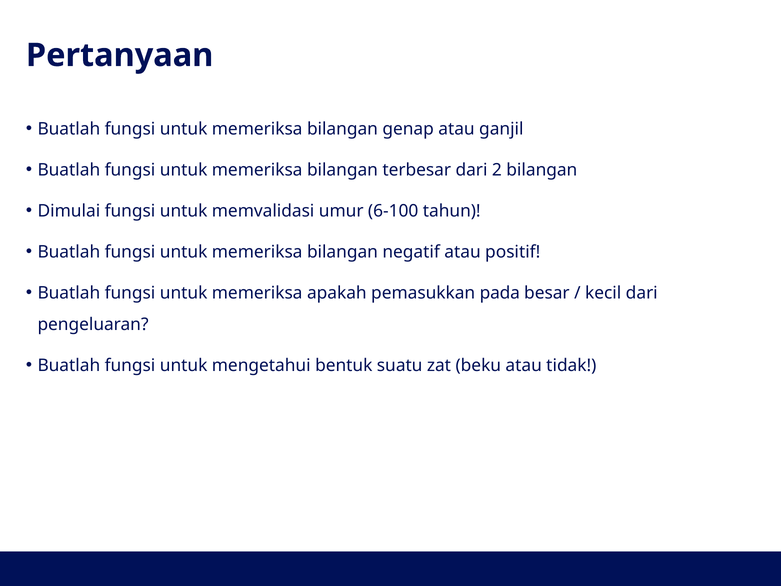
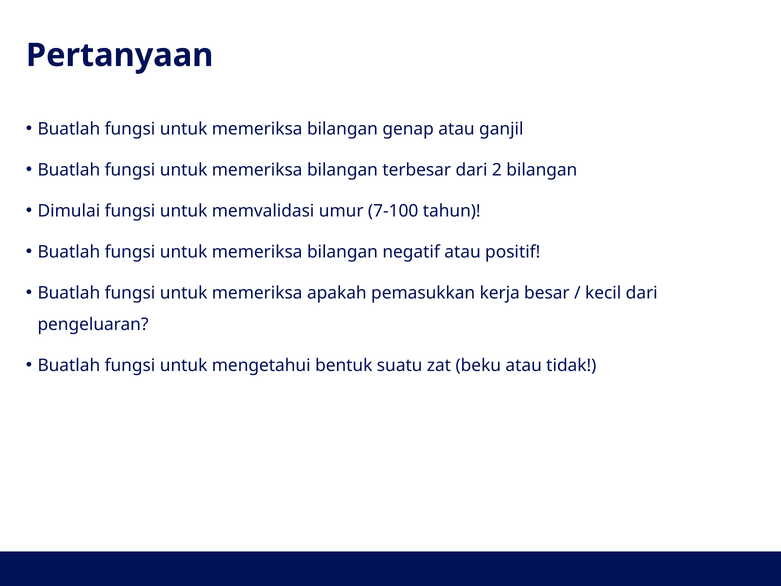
6-100: 6-100 -> 7-100
pada: pada -> kerja
